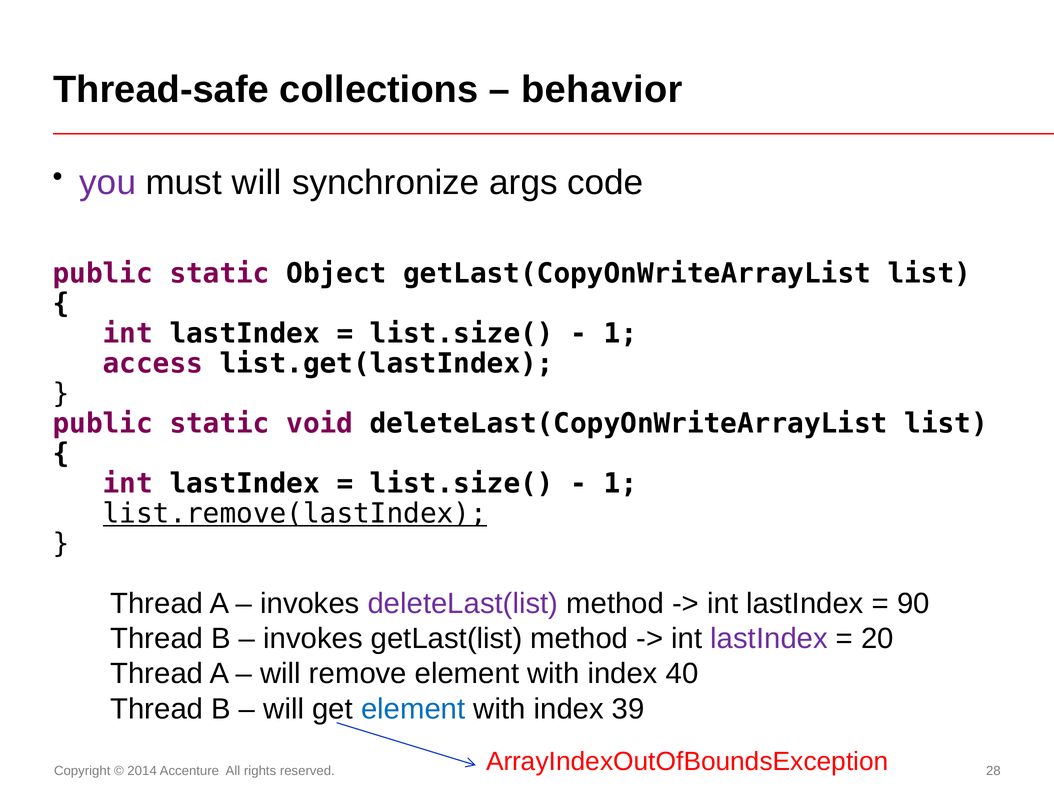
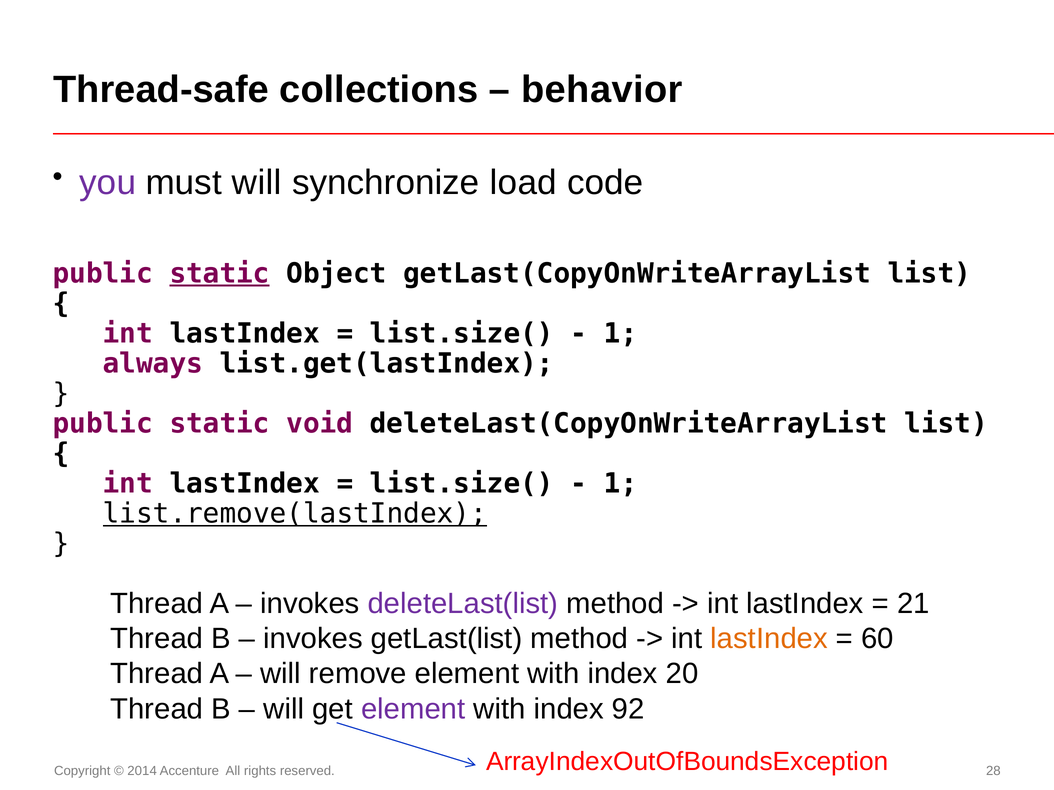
args: args -> load
static at (220, 274) underline: none -> present
access: access -> always
90: 90 -> 21
lastIndex at (769, 639) colour: purple -> orange
20: 20 -> 60
40: 40 -> 20
element at (413, 709) colour: blue -> purple
39: 39 -> 92
